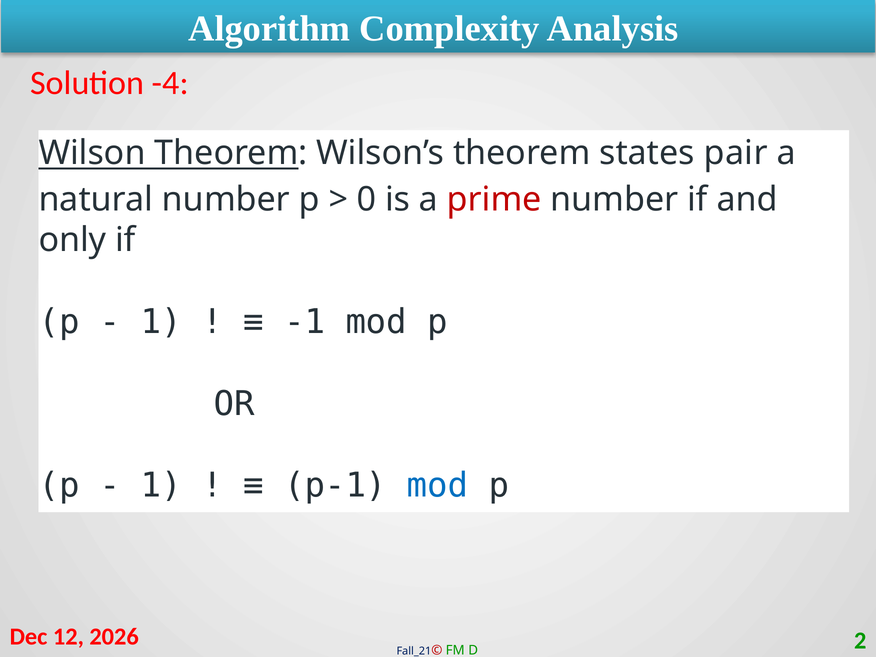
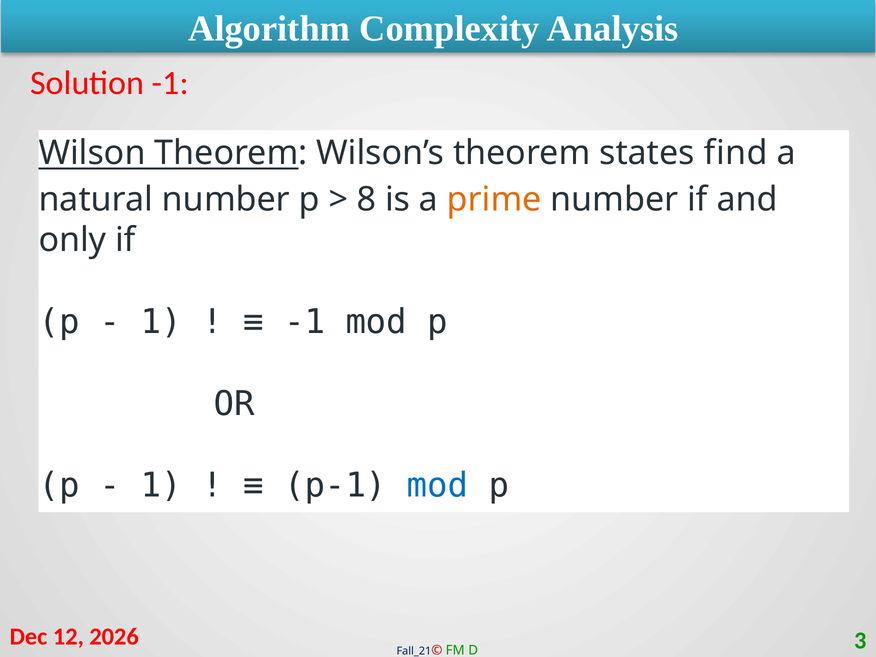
Solution -4: -4 -> -1
pair: pair -> find
0: 0 -> 8
prime colour: red -> orange
2: 2 -> 3
